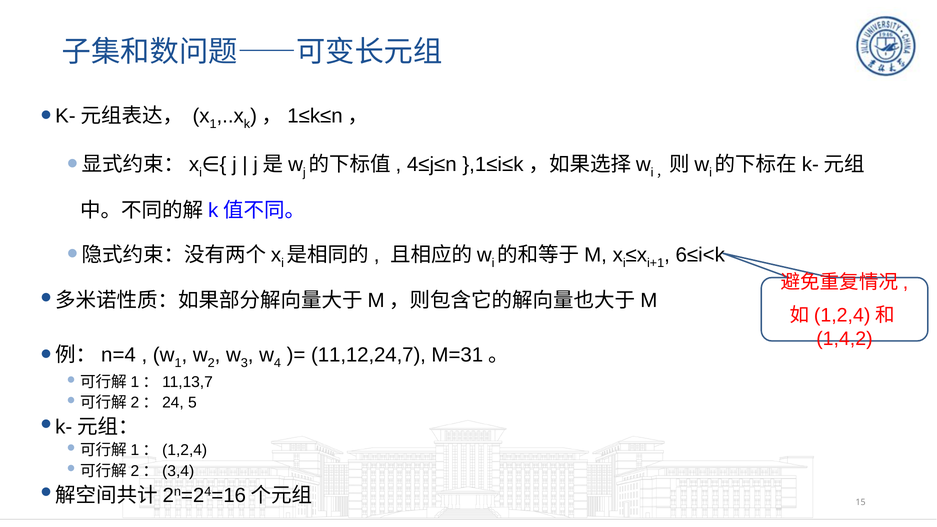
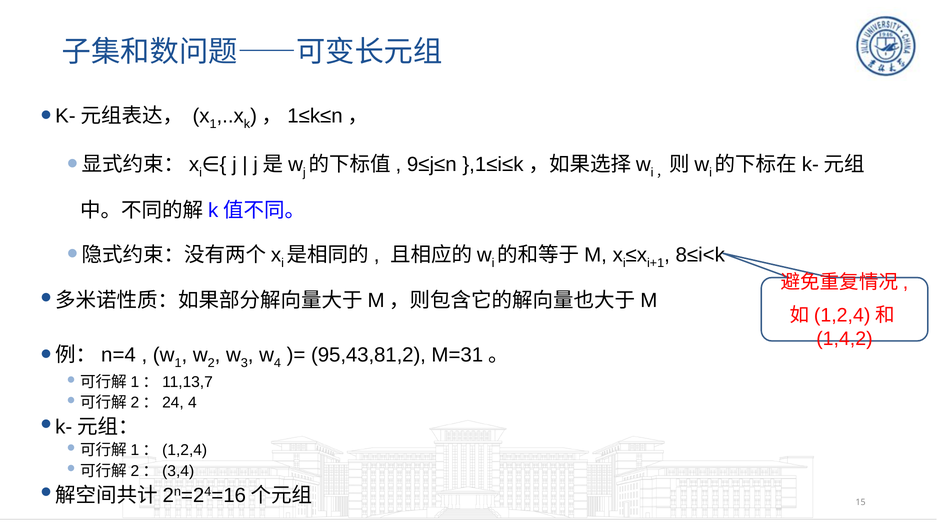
4≤j≤n: 4≤j≤n -> 9≤j≤n
6≤i<k: 6≤i<k -> 8≤i<k
11,12,24,7: 11,12,24,7 -> 95,43,81,2
5 at (192, 403): 5 -> 4
